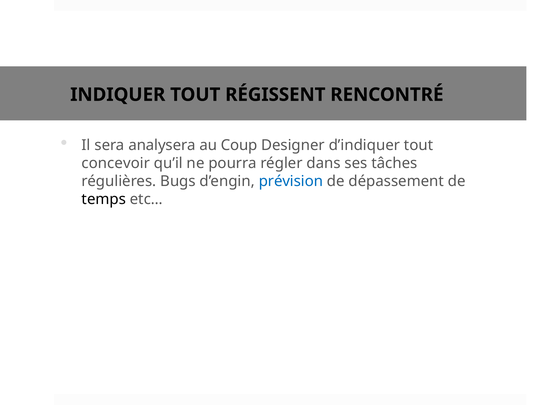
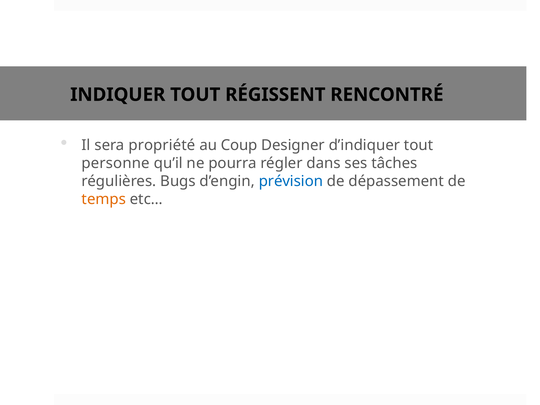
analysera: analysera -> propriété
concevoir: concevoir -> personne
temps colour: black -> orange
